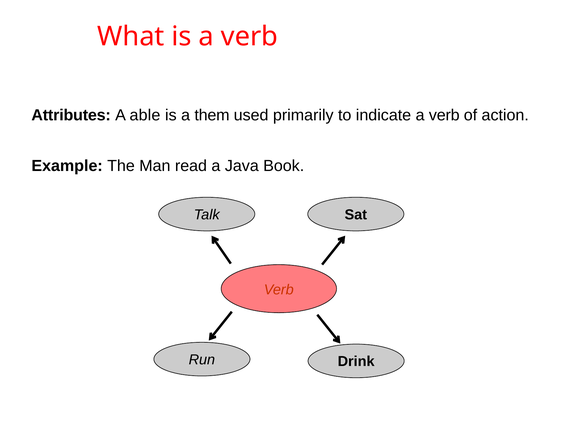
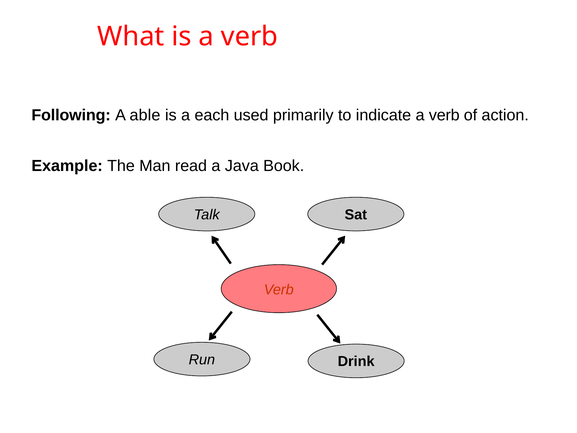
Attributes: Attributes -> Following
them: them -> each
